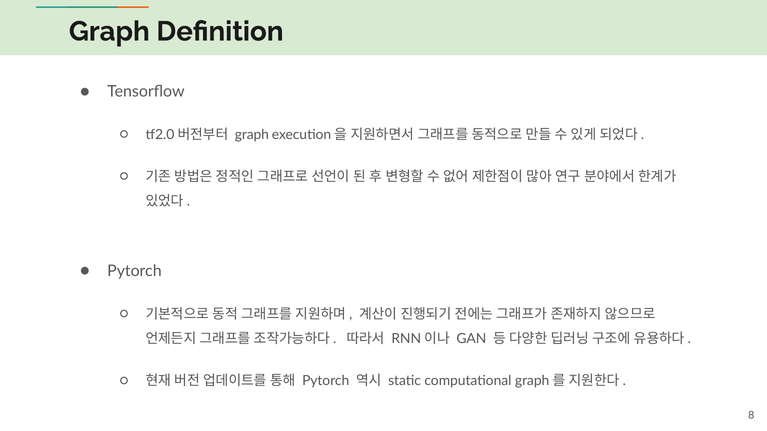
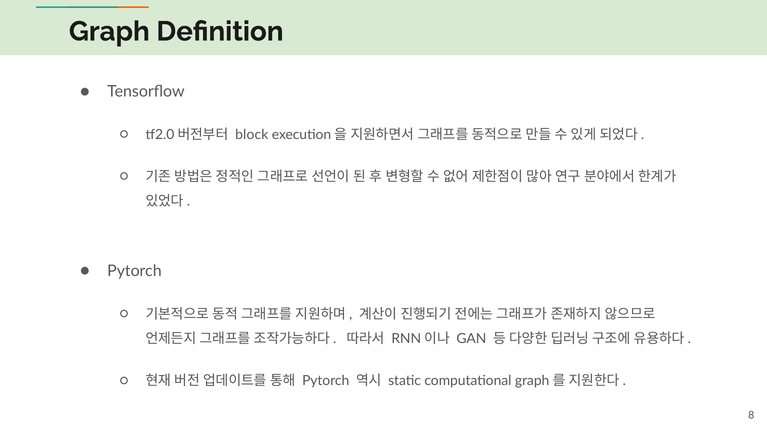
graph at (252, 135): graph -> block
